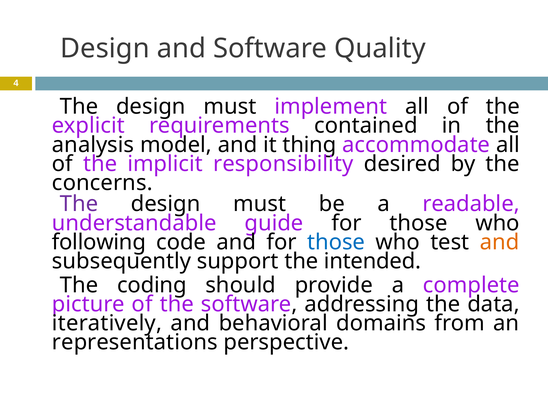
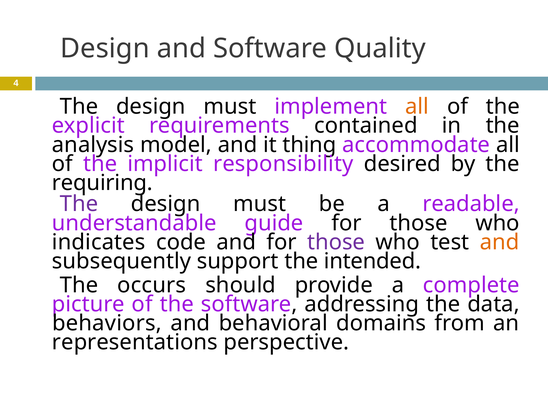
all at (417, 107) colour: black -> orange
concerns: concerns -> requiring
following: following -> indicates
those at (336, 242) colour: blue -> purple
coding: coding -> occurs
iteratively: iteratively -> behaviors
